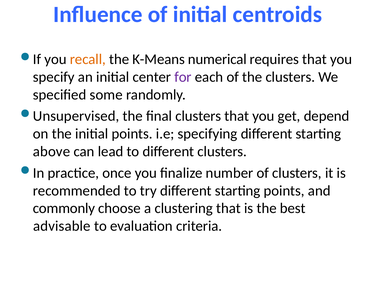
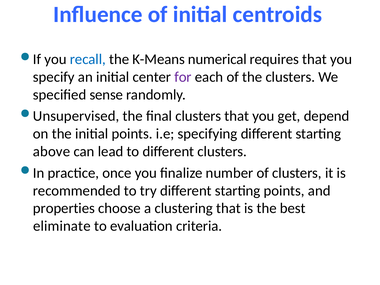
recall colour: orange -> blue
some: some -> sense
commonly: commonly -> properties
advisable: advisable -> eliminate
